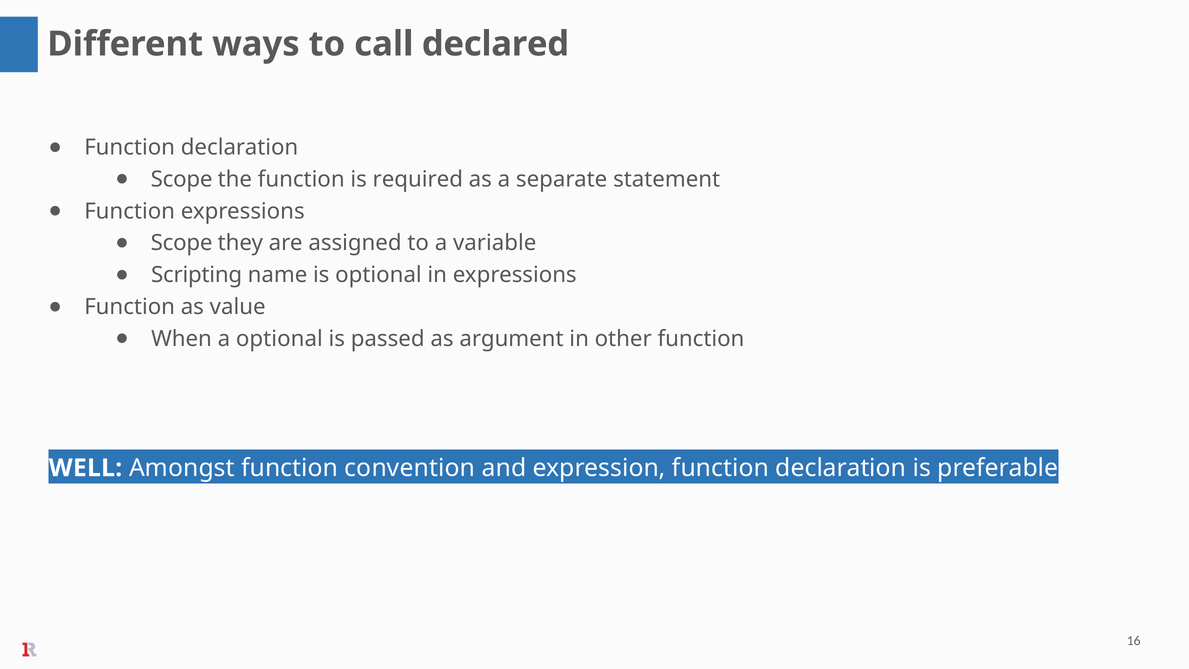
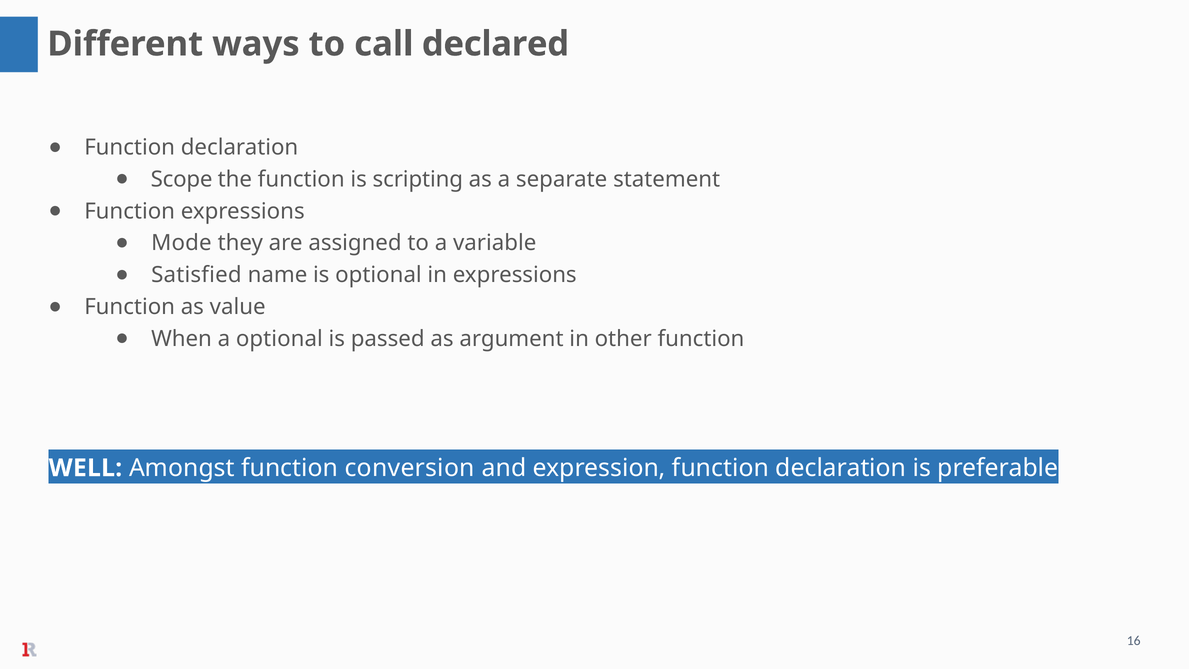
required: required -> scripting
Scope at (182, 243): Scope -> Mode
Scripting: Scripting -> Satisfied
convention: convention -> conversion
